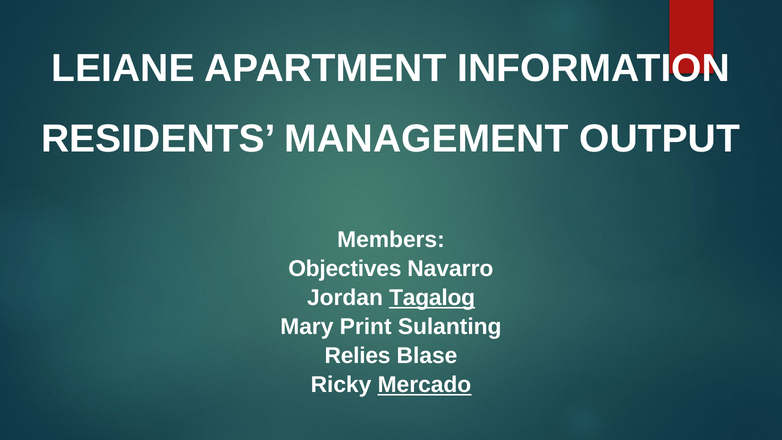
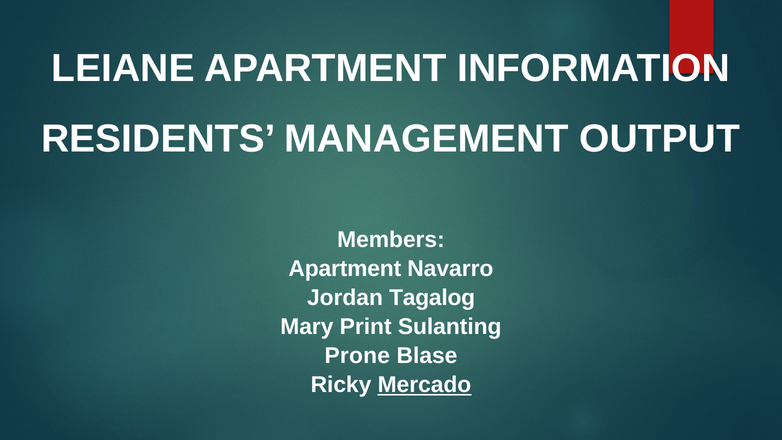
Objectives at (345, 269): Objectives -> Apartment
Tagalog underline: present -> none
Relies: Relies -> Prone
